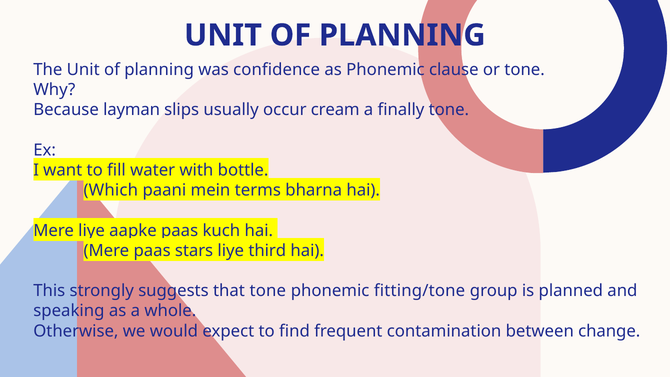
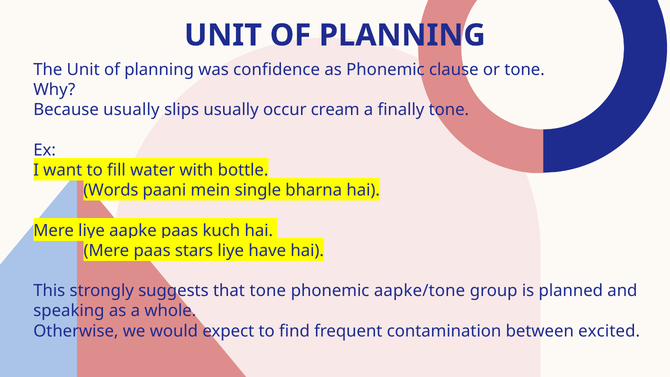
Because layman: layman -> usually
Which: Which -> Words
terms: terms -> single
third: third -> have
fitting/tone: fitting/tone -> aapke/tone
change: change -> excited
